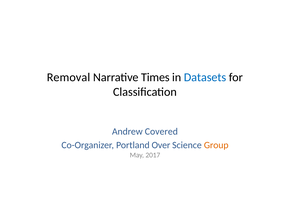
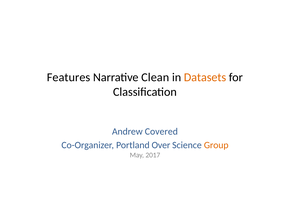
Removal: Removal -> Features
Times: Times -> Clean
Datasets colour: blue -> orange
